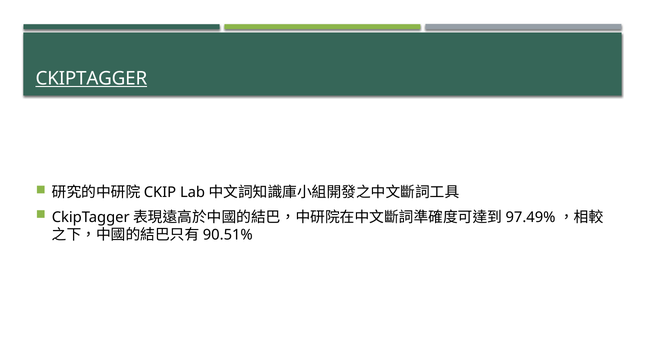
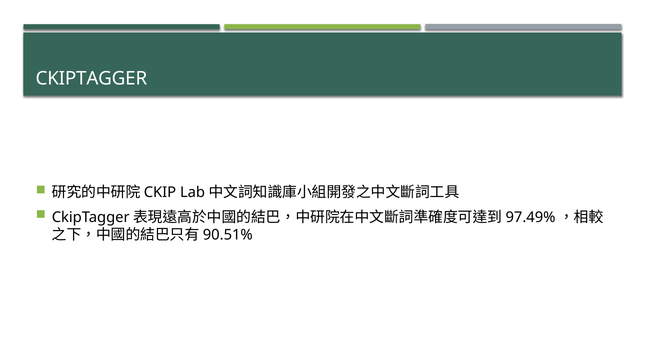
CKIPTAGGER at (91, 78) underline: present -> none
